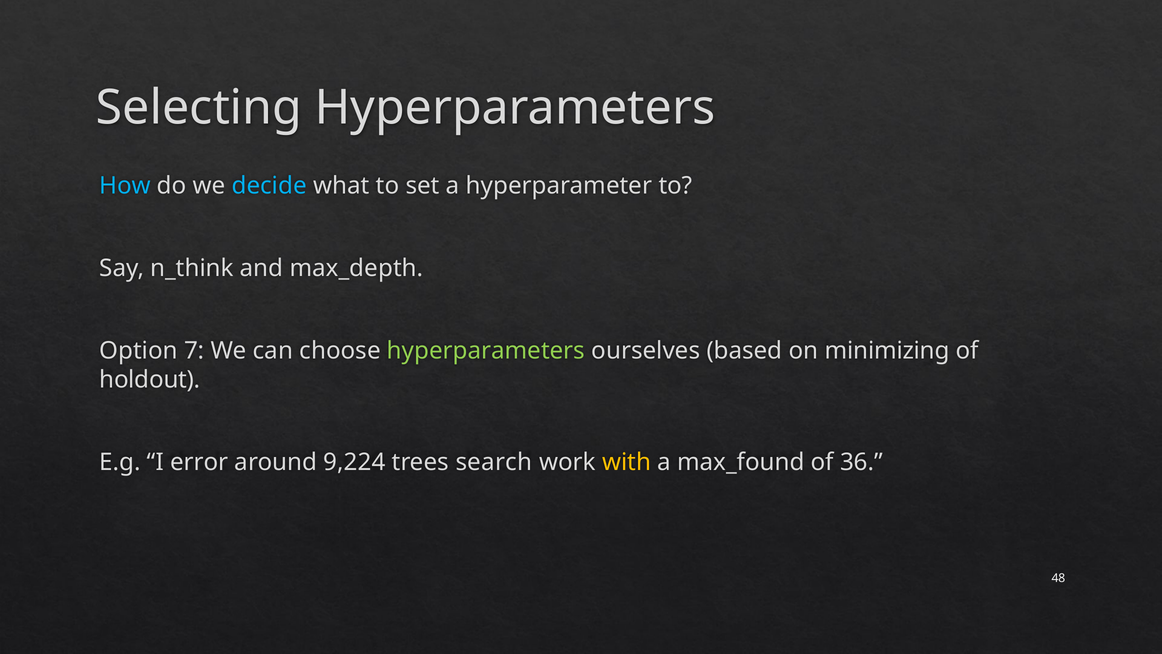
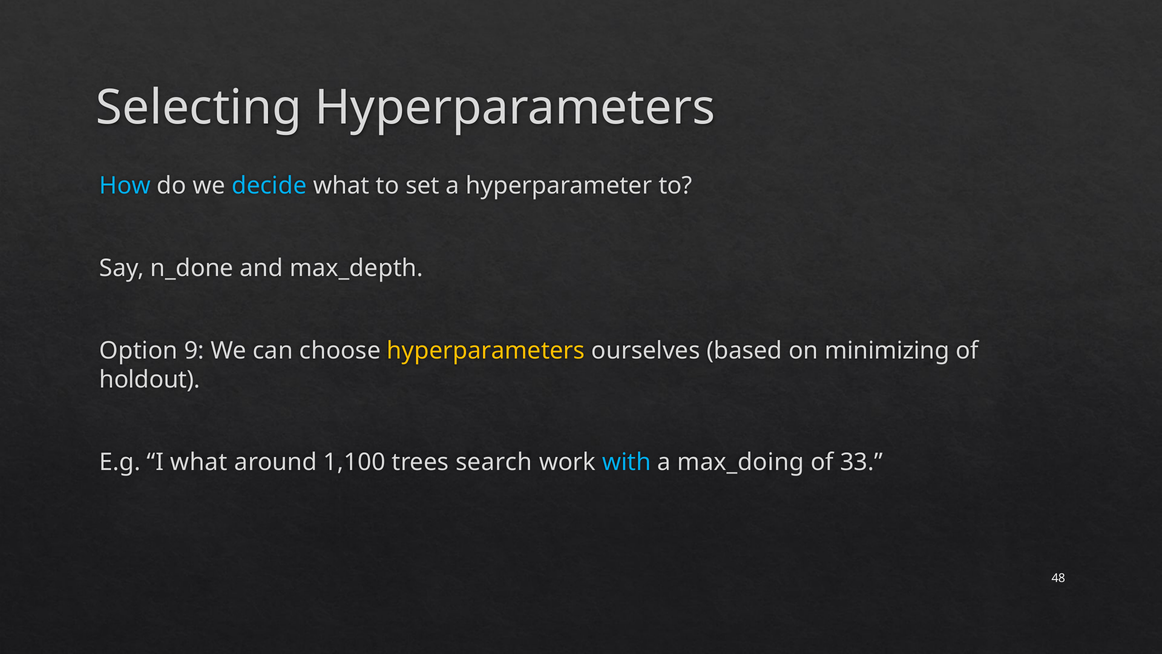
n_think: n_think -> n_done
7: 7 -> 9
hyperparameters at (486, 350) colour: light green -> yellow
I error: error -> what
9,224: 9,224 -> 1,100
with colour: yellow -> light blue
max_found: max_found -> max_doing
36: 36 -> 33
